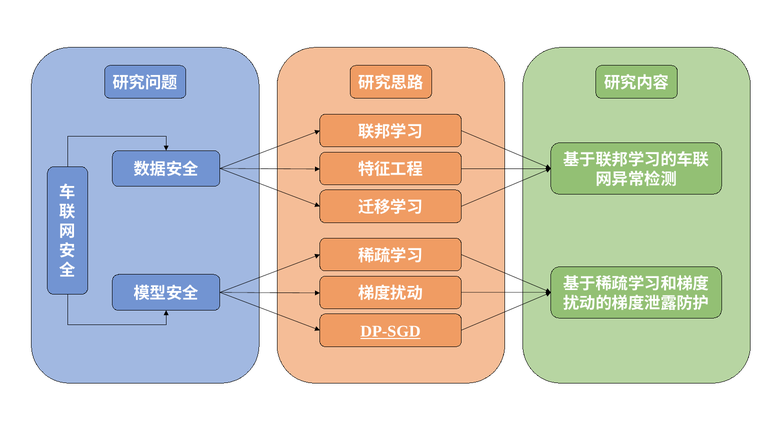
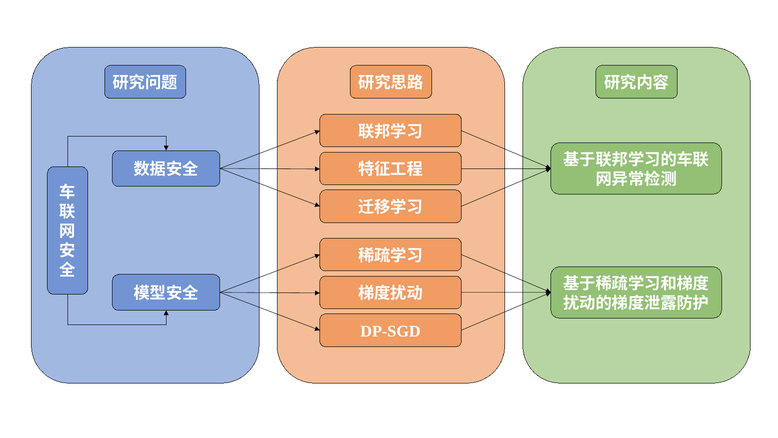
DP-SGD underline: present -> none
